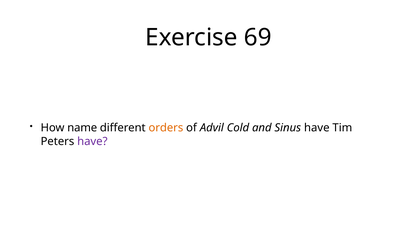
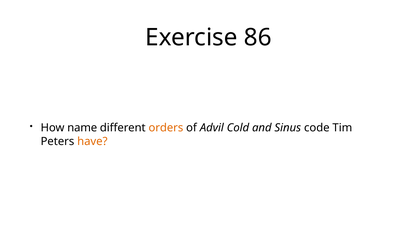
69: 69 -> 86
Sinus have: have -> code
have at (92, 142) colour: purple -> orange
